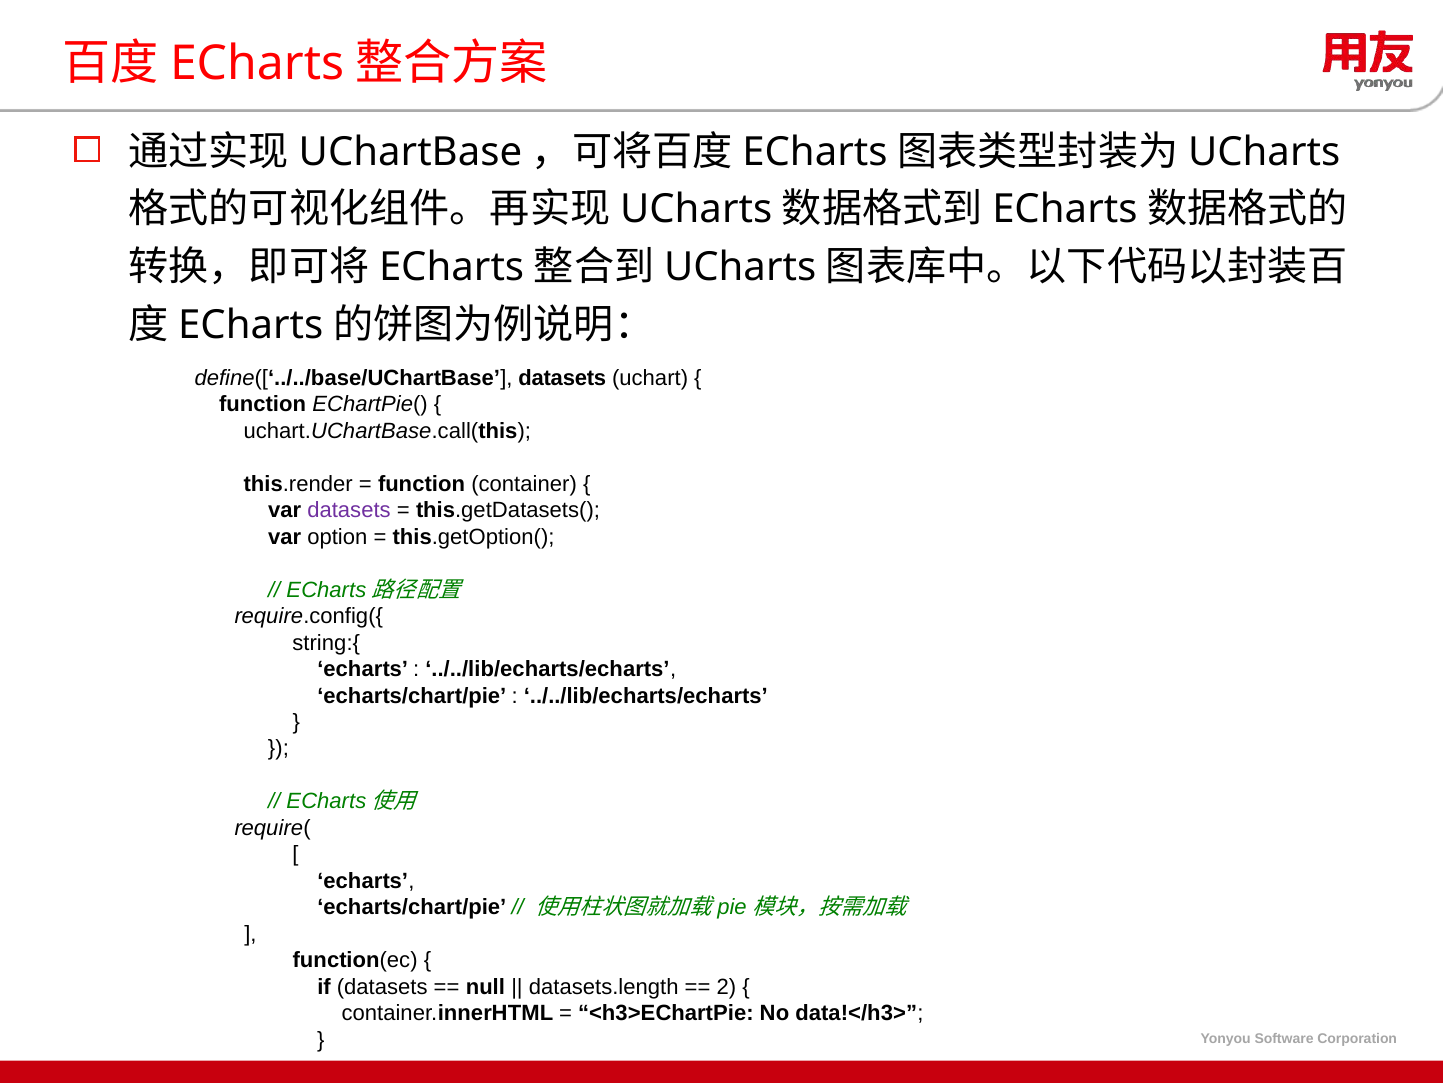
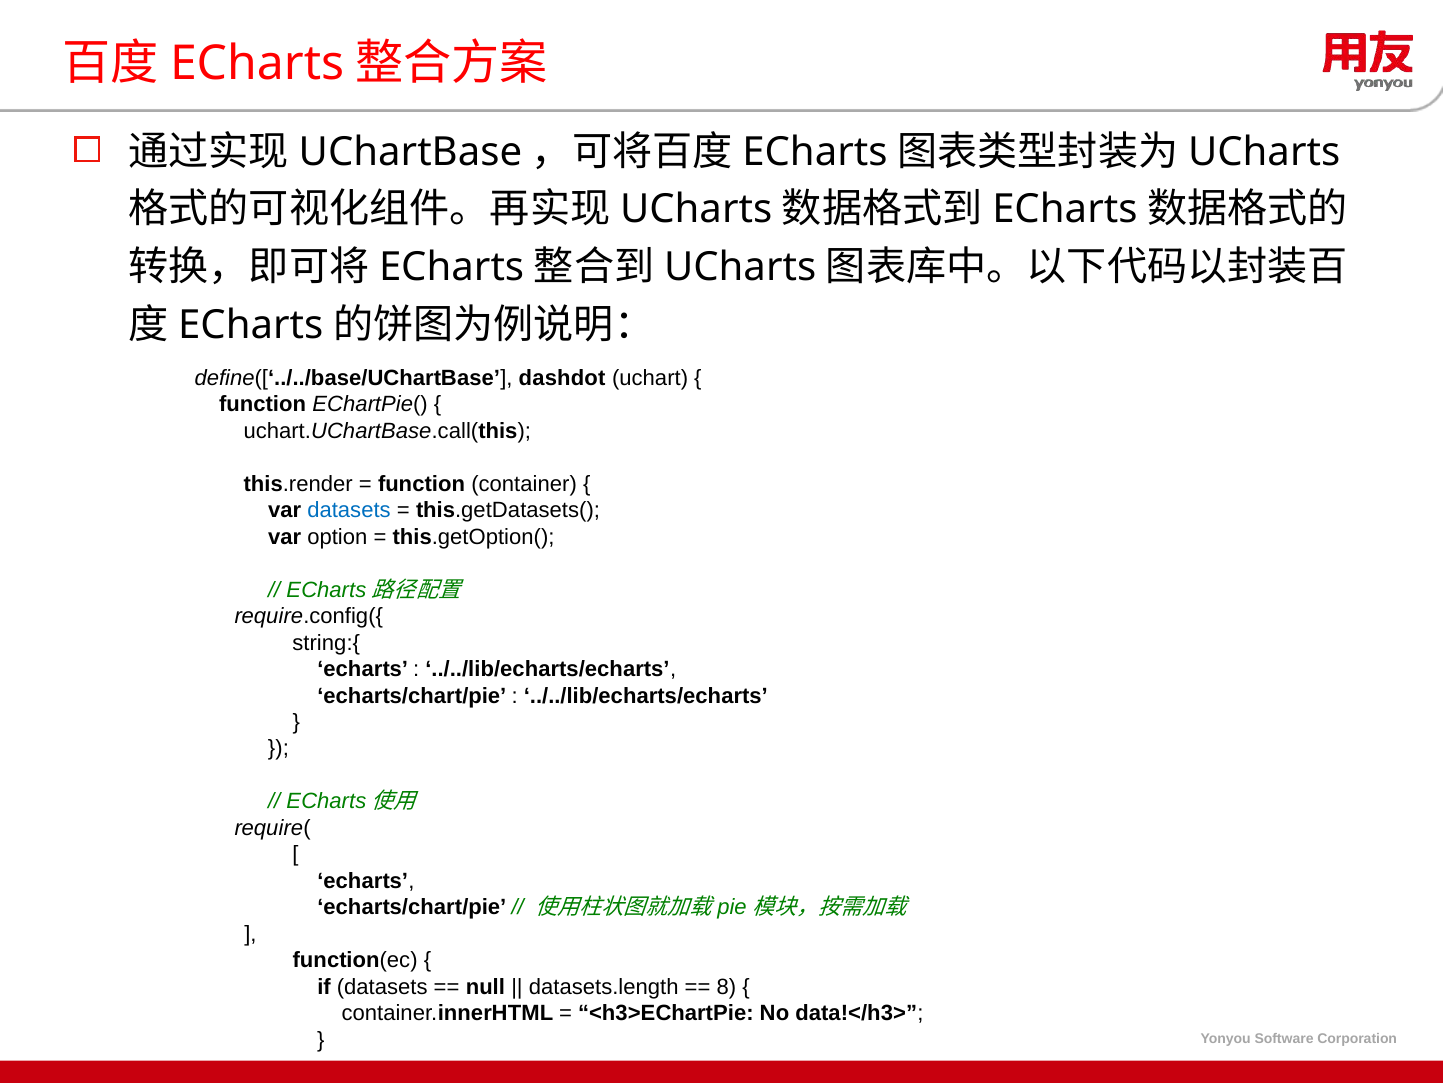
define([‘../../base/UChartBase datasets: datasets -> dashdot
datasets at (349, 510) colour: purple -> blue
2: 2 -> 8
